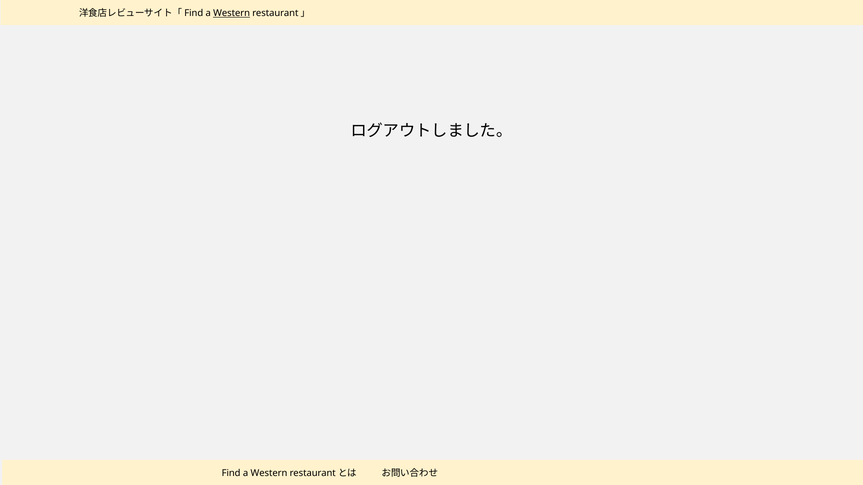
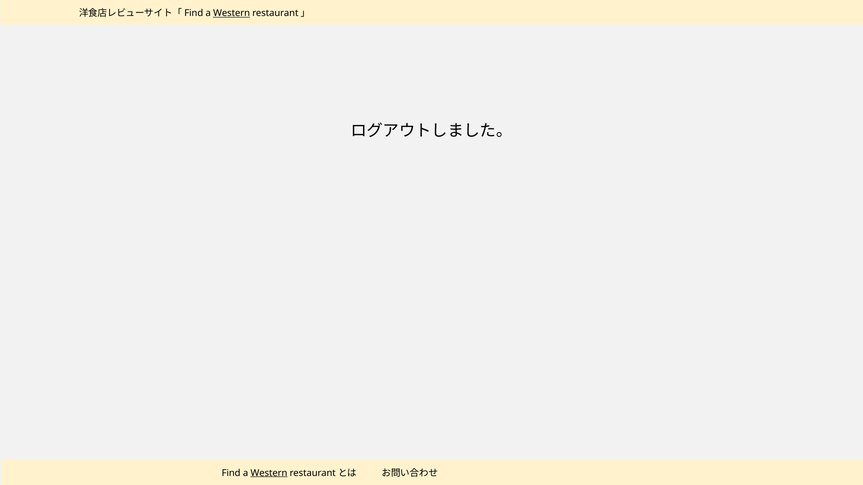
Western at (269, 473) underline: none -> present
